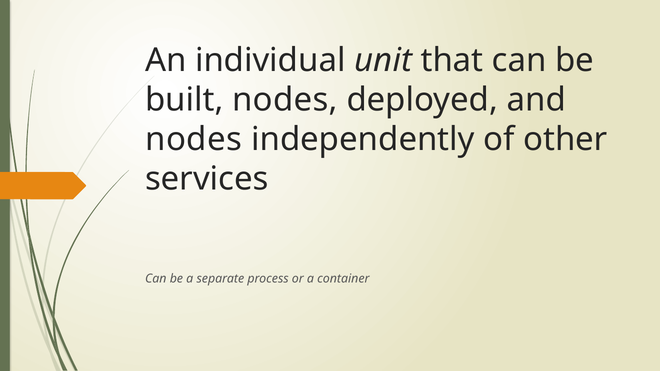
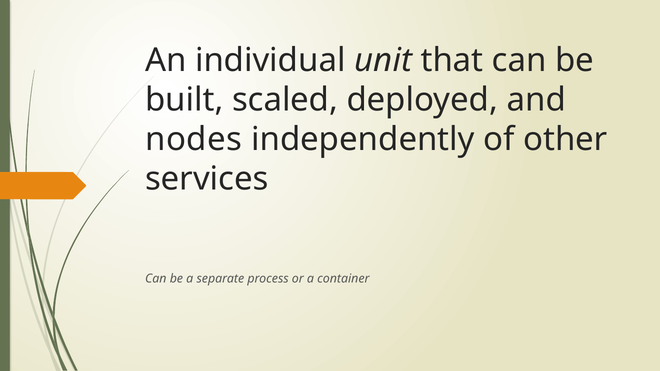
built nodes: nodes -> scaled
